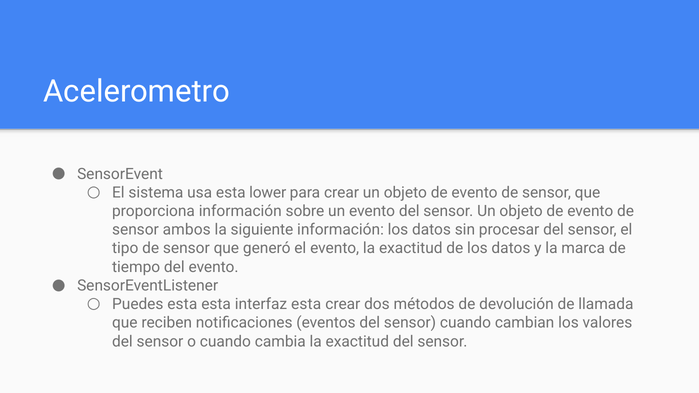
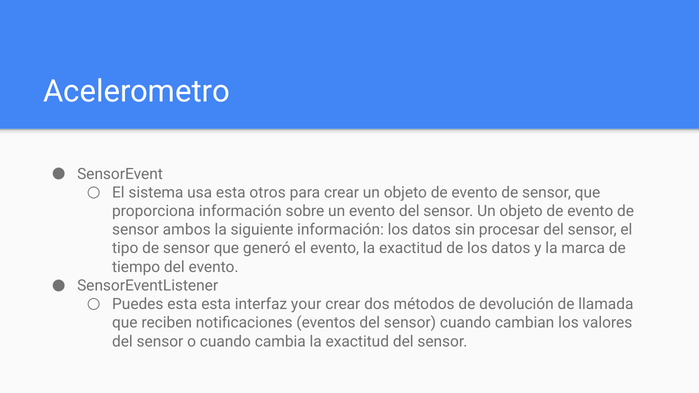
lower: lower -> otros
interfaz esta: esta -> your
